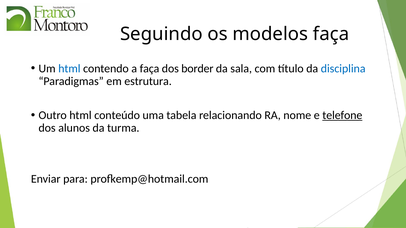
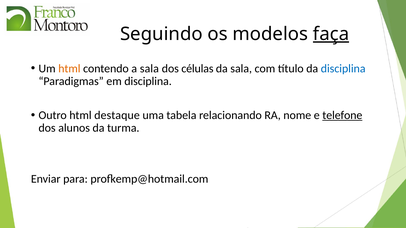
faça at (331, 34) underline: none -> present
html at (69, 69) colour: blue -> orange
a faça: faça -> sala
border: border -> células
em estrutura: estrutura -> disciplina
conteúdo: conteúdo -> destaque
